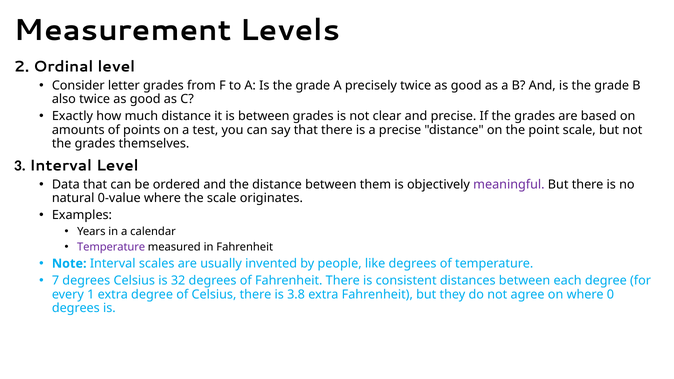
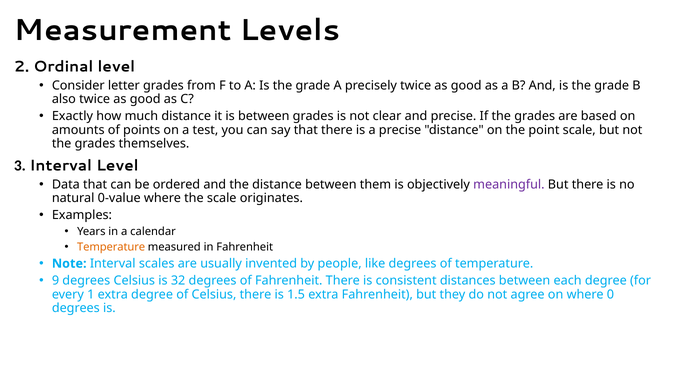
Temperature at (111, 247) colour: purple -> orange
7: 7 -> 9
3.8: 3.8 -> 1.5
